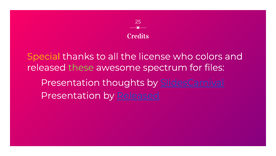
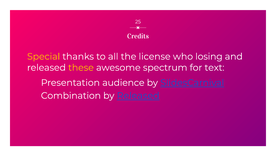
colors: colors -> losing
these colour: light green -> yellow
files: files -> text
thoughts: thoughts -> audience
Presentation at (71, 95): Presentation -> Combination
